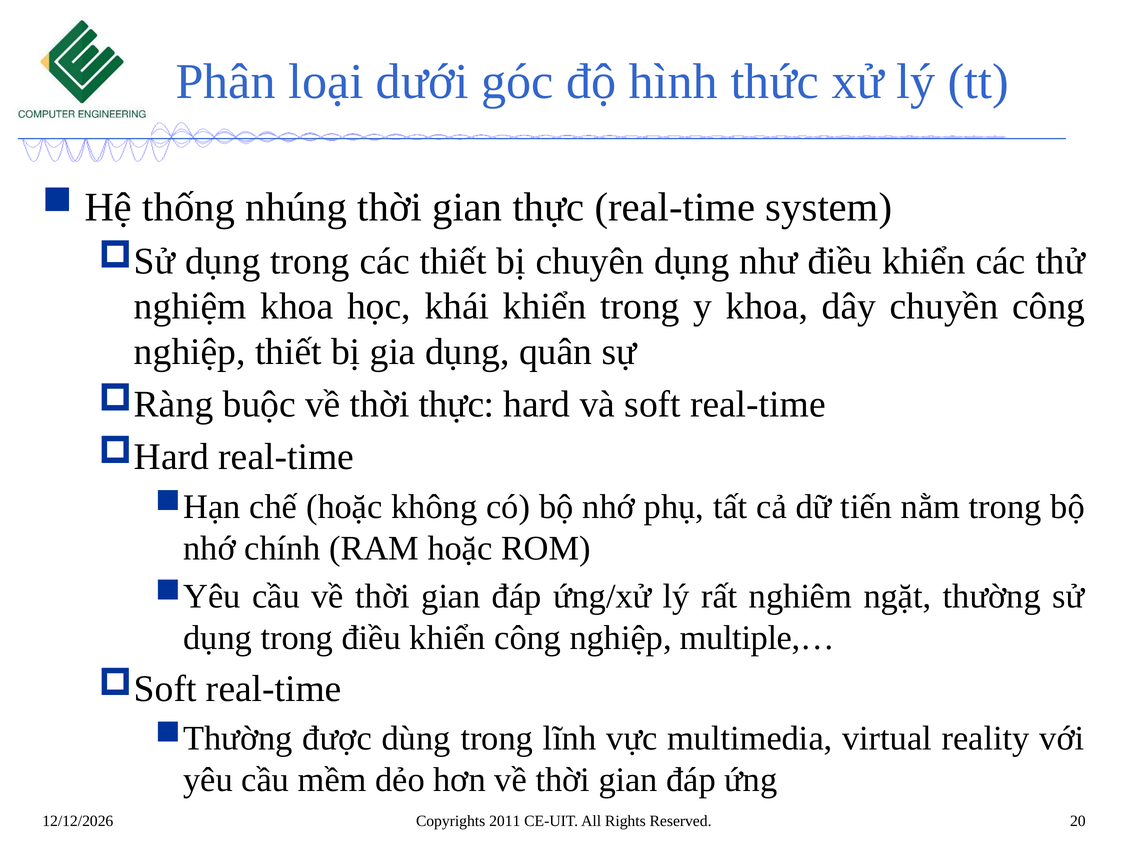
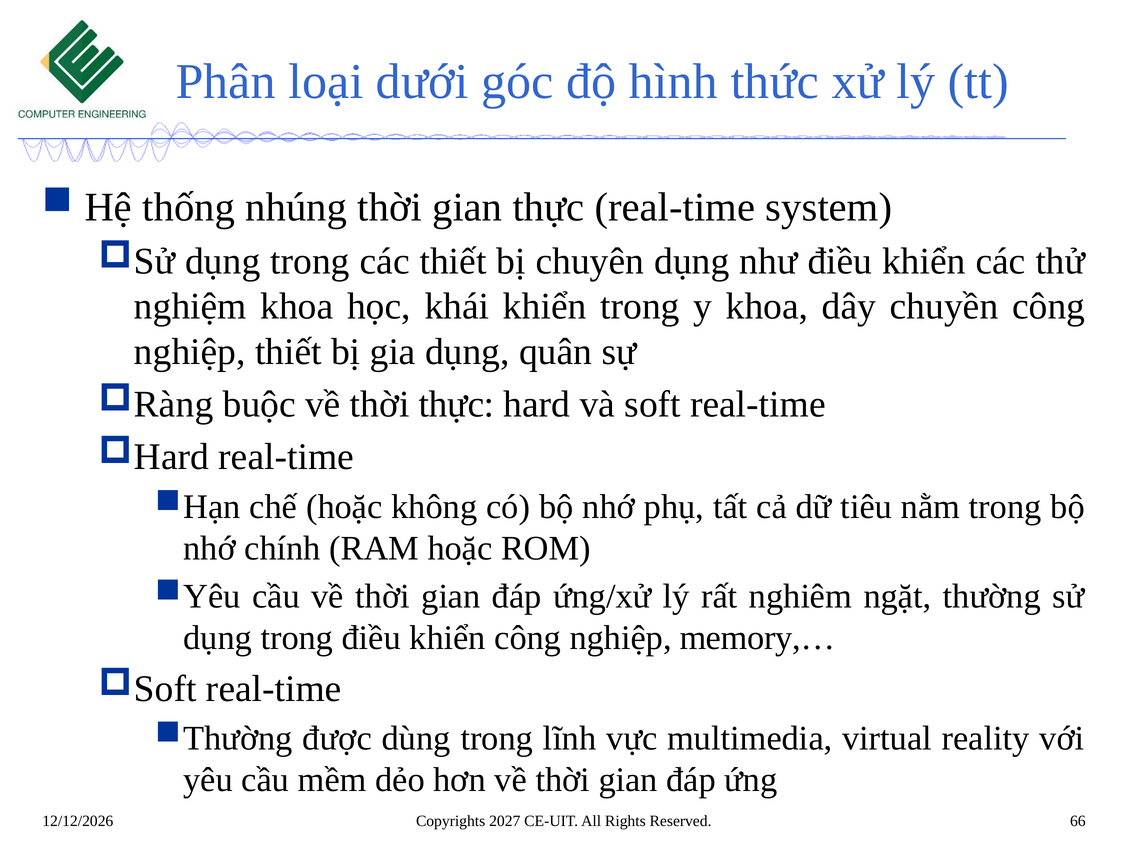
tiến: tiến -> tiêu
multiple,…: multiple,… -> memory,…
2011: 2011 -> 2027
20: 20 -> 66
